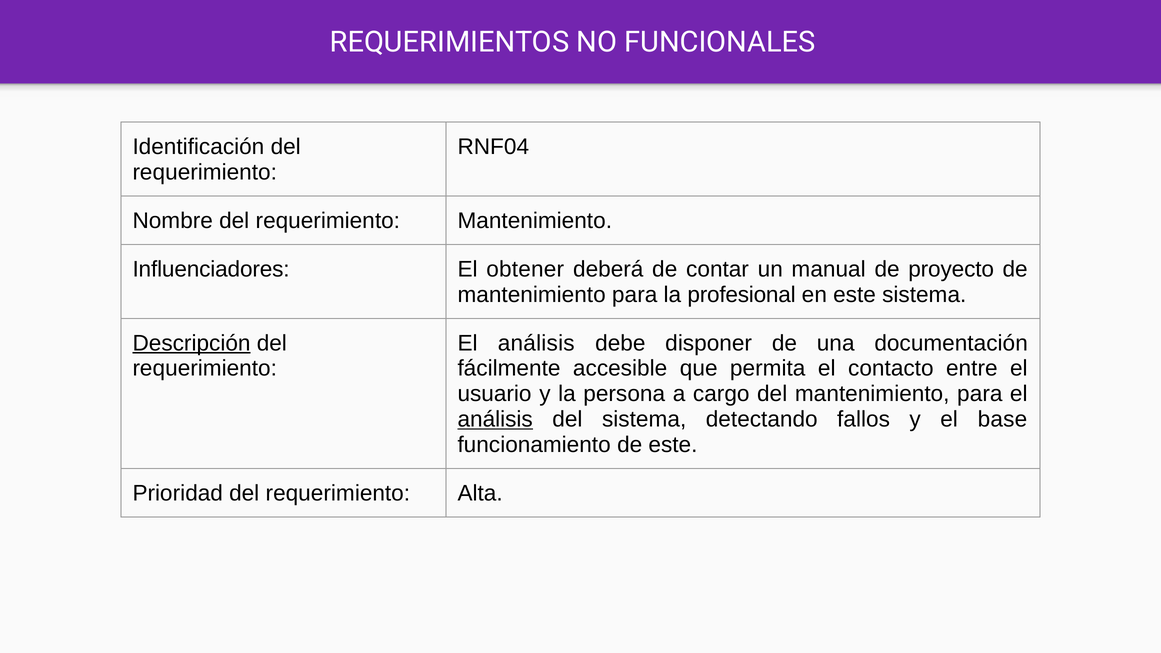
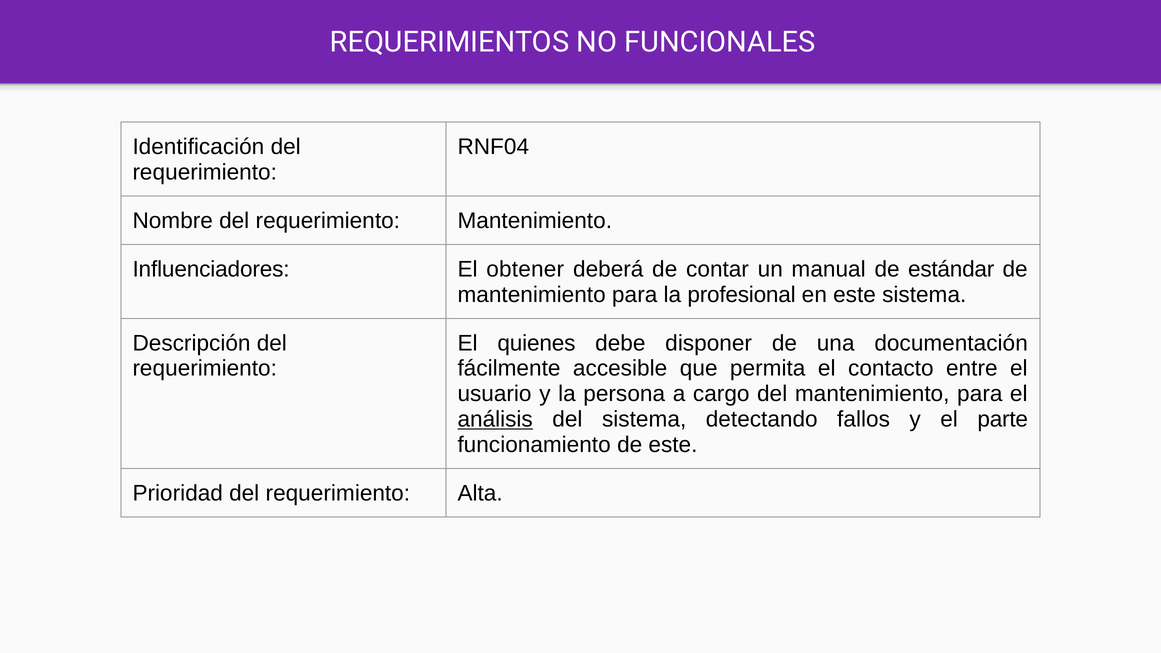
proyecto: proyecto -> estándar
Descripción underline: present -> none
análisis at (536, 343): análisis -> quienes
base: base -> parte
